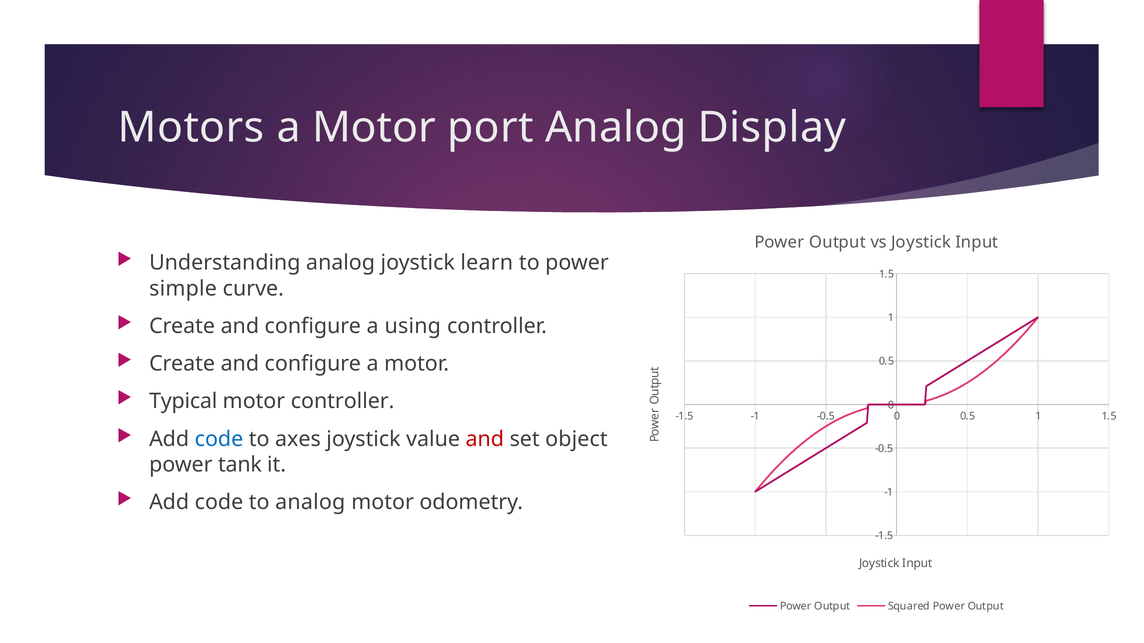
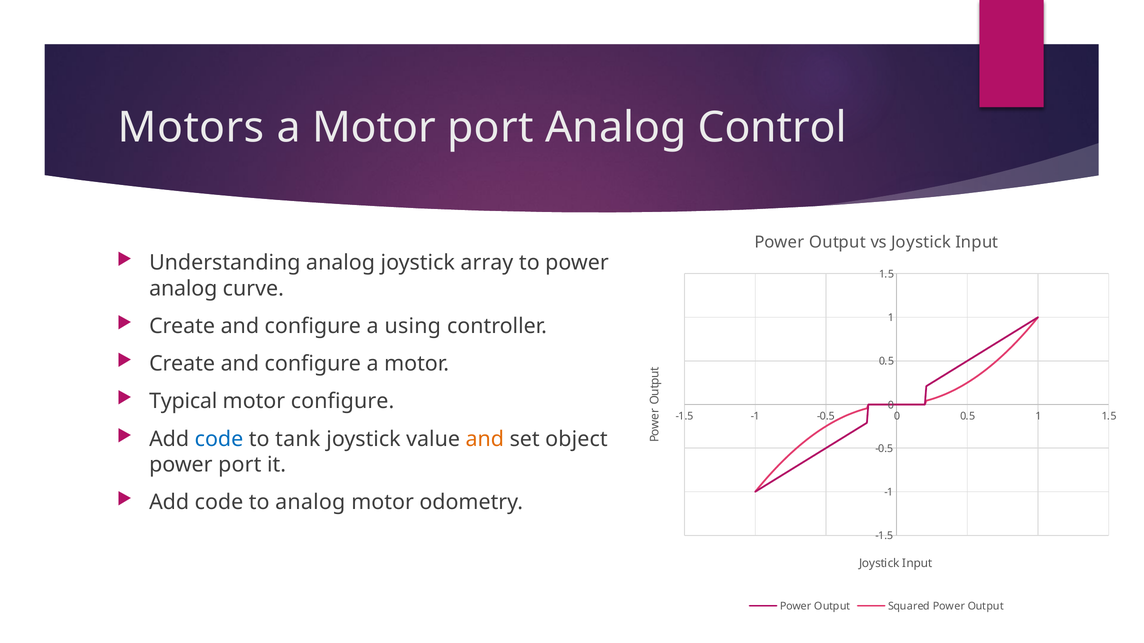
Display: Display -> Control
learn: learn -> array
simple at (183, 289): simple -> analog
motor controller: controller -> configure
axes: axes -> tank
and at (485, 439) colour: red -> orange
power tank: tank -> port
